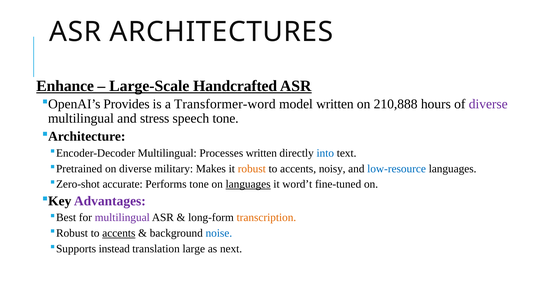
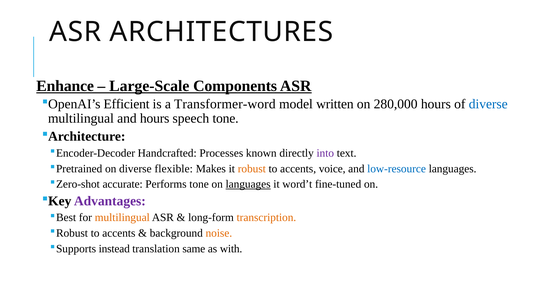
Handcrafted: Handcrafted -> Components
Provides: Provides -> Efficient
210,888: 210,888 -> 280,000
diverse at (488, 104) colour: purple -> blue
and stress: stress -> hours
Multilingual at (167, 153): Multilingual -> Handcrafted
Processes written: written -> known
into colour: blue -> purple
military: military -> flexible
noisy: noisy -> voice
multilingual at (122, 218) colour: purple -> orange
accents at (119, 233) underline: present -> none
noise colour: blue -> orange
large: large -> same
next: next -> with
